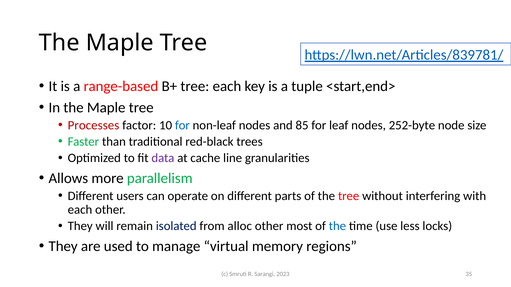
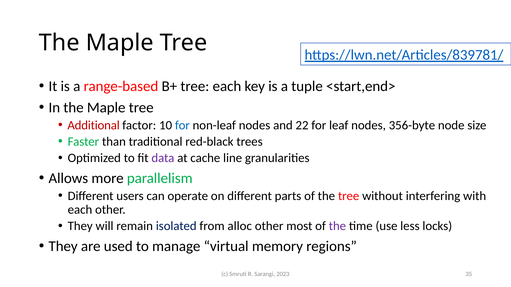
Processes: Processes -> Additional
85: 85 -> 22
252-byte: 252-byte -> 356-byte
the at (337, 226) colour: blue -> purple
